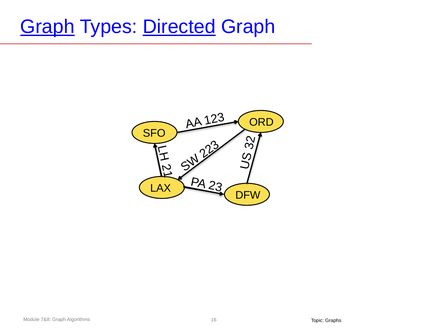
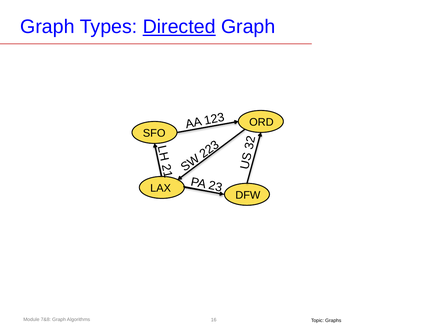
Graph at (47, 27) underline: present -> none
